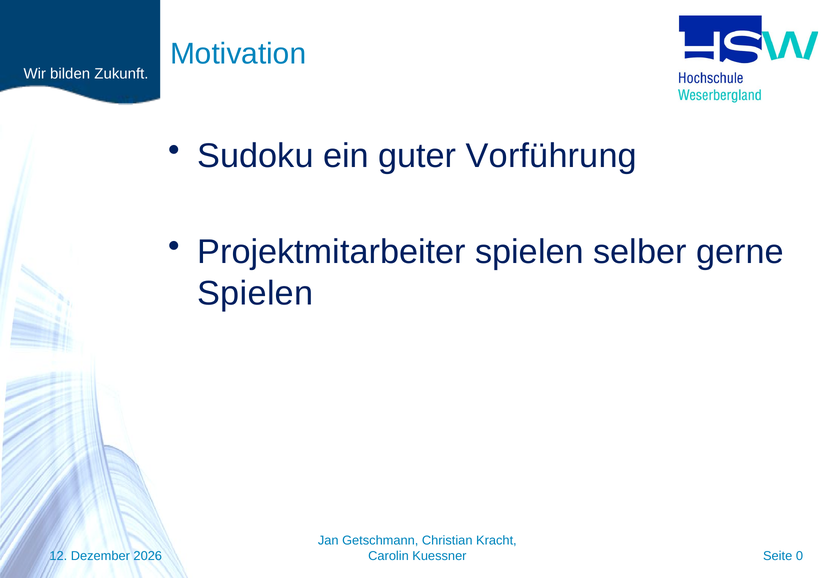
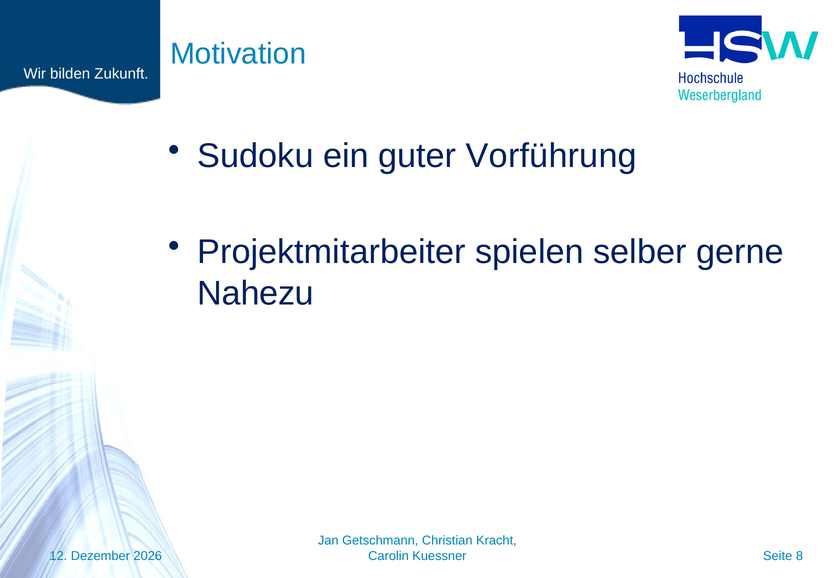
Spielen at (255, 293): Spielen -> Nahezu
0: 0 -> 8
